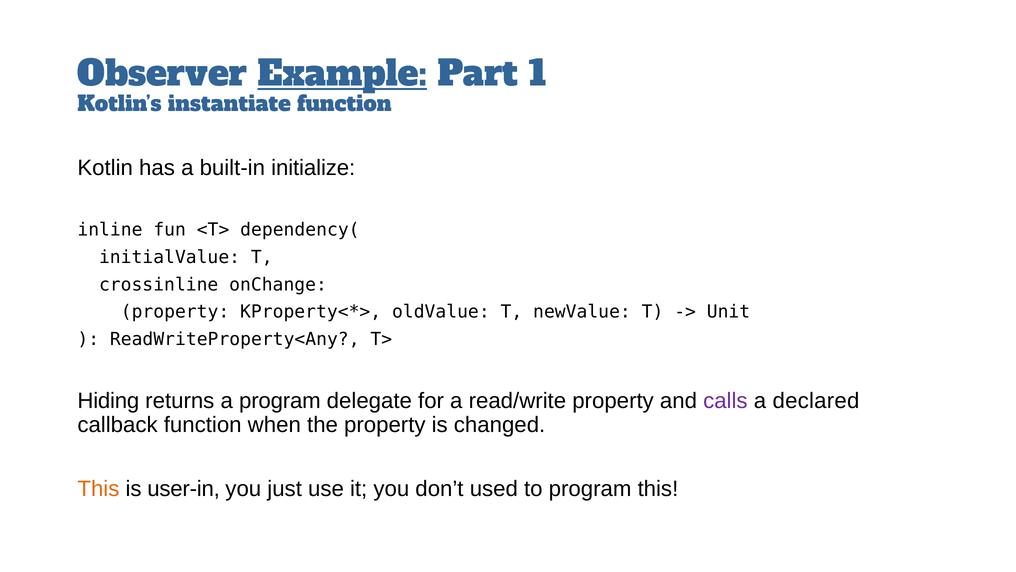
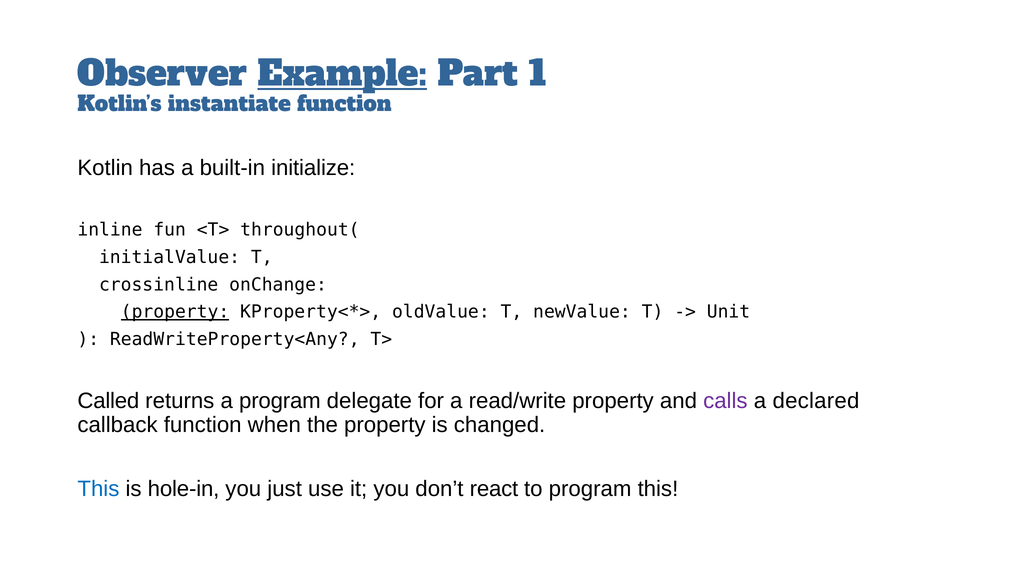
dependency(: dependency( -> throughout(
property at (175, 312) underline: none -> present
Hiding: Hiding -> Called
This at (98, 489) colour: orange -> blue
user-in: user-in -> hole-in
used: used -> react
